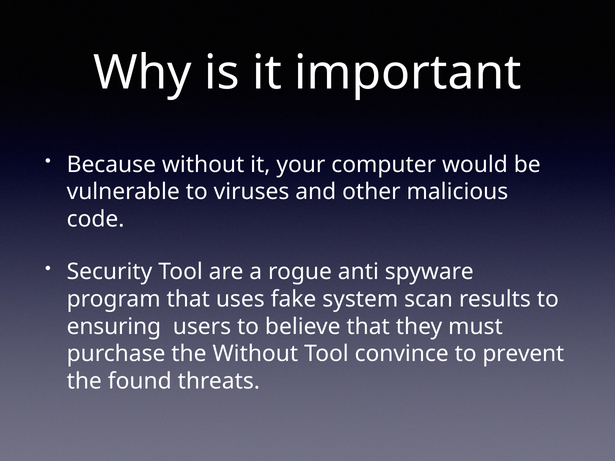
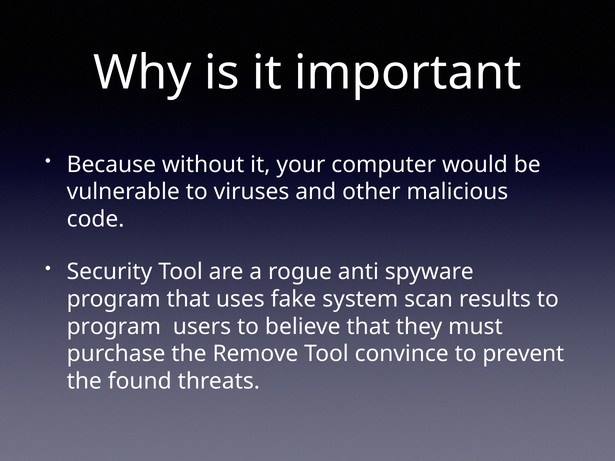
ensuring at (114, 327): ensuring -> program
the Without: Without -> Remove
